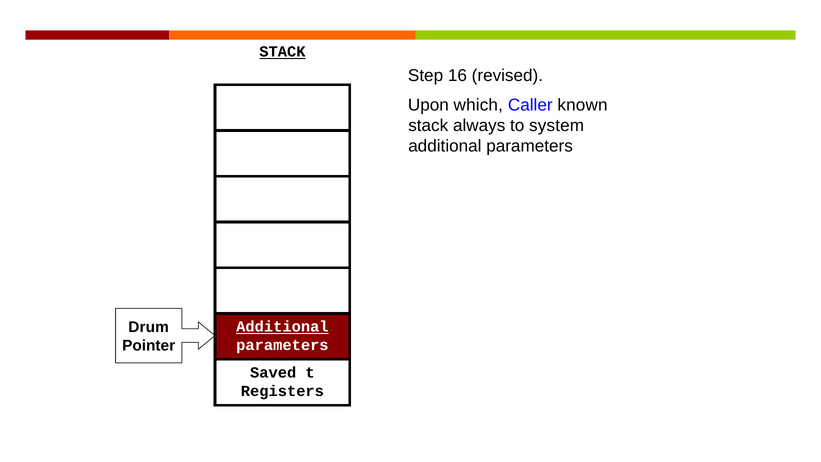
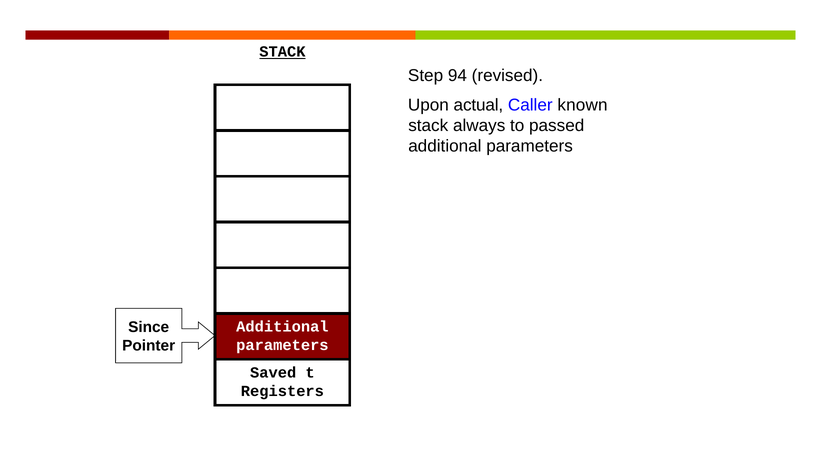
16: 16 -> 94
which: which -> actual
system: system -> passed
Drum: Drum -> Since
Additional at (282, 327) underline: present -> none
